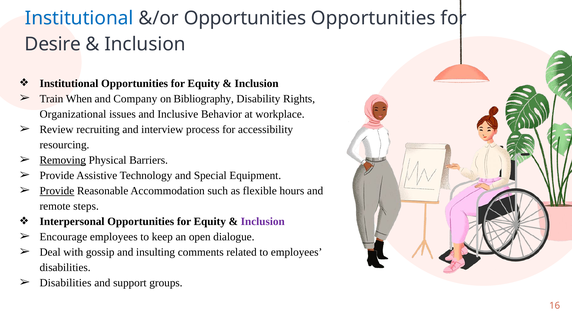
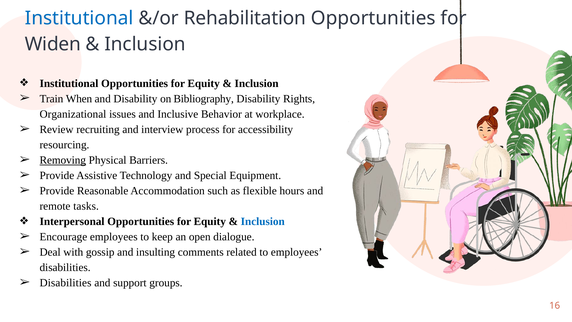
&/or Opportunities: Opportunities -> Rehabilitation
Desire: Desire -> Widen
and Company: Company -> Disability
Provide at (57, 191) underline: present -> none
steps: steps -> tasks
Inclusion at (263, 221) colour: purple -> blue
